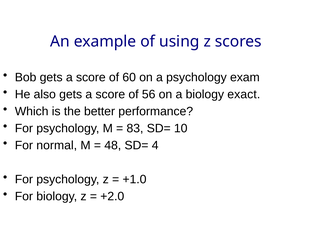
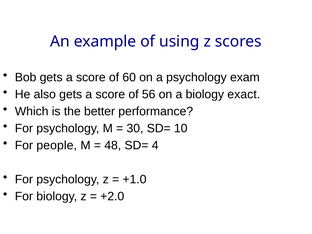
83: 83 -> 30
normal: normal -> people
